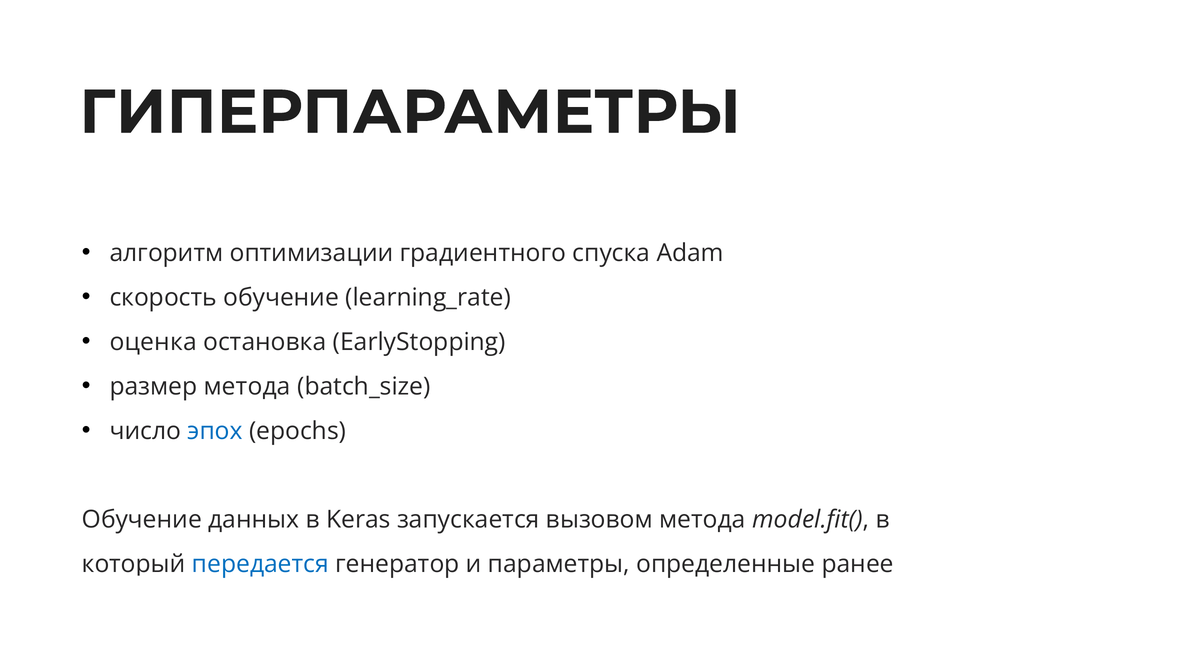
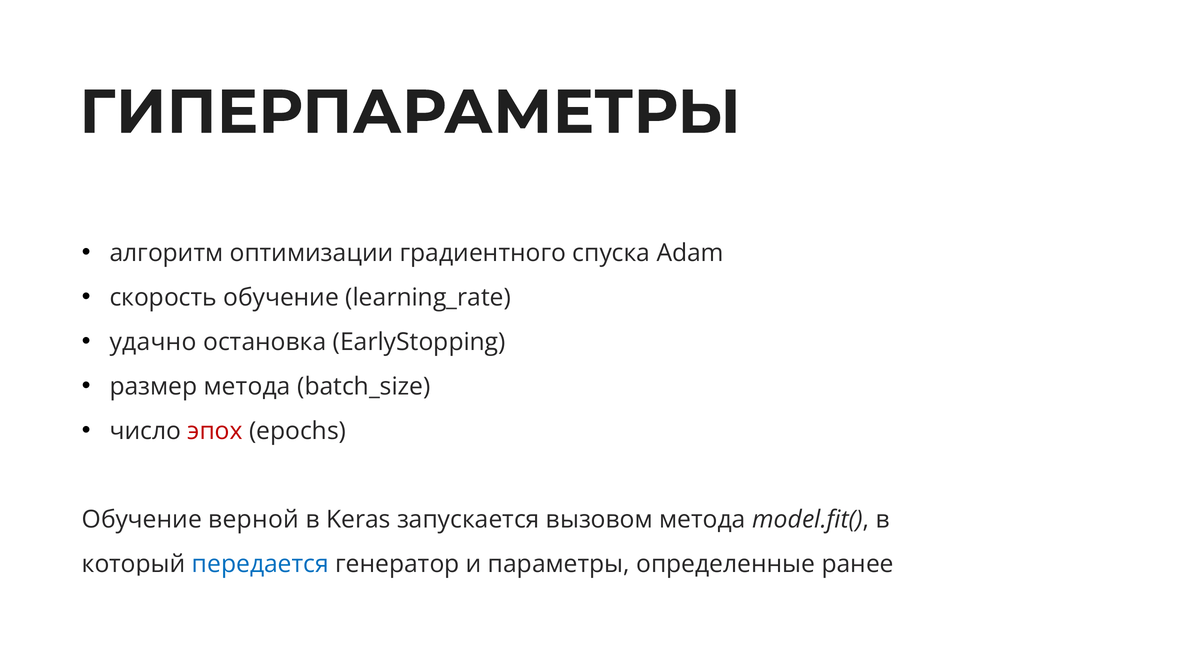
оценка: оценка -> удачно
эпох colour: blue -> red
данных: данных -> верной
